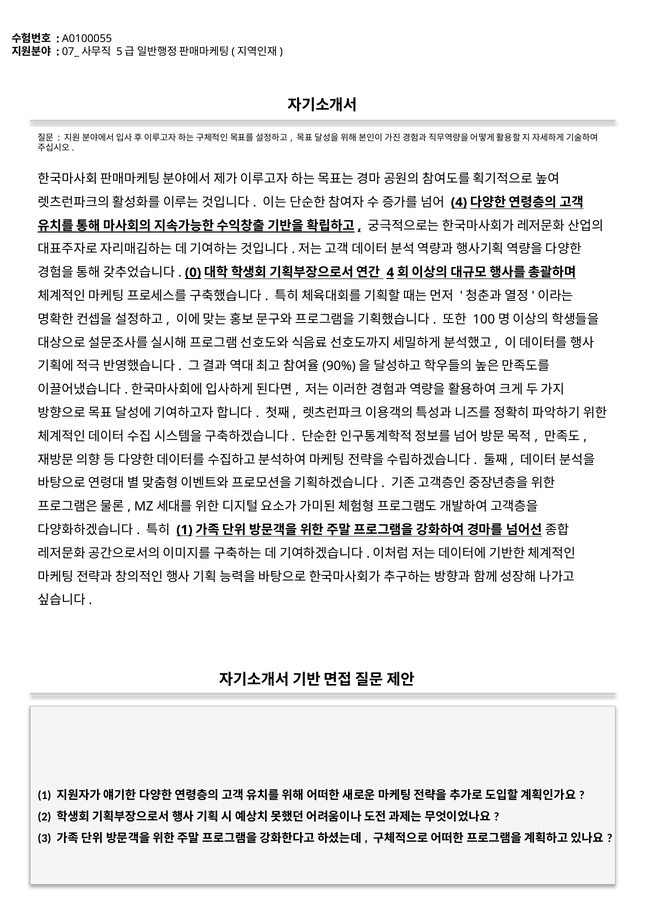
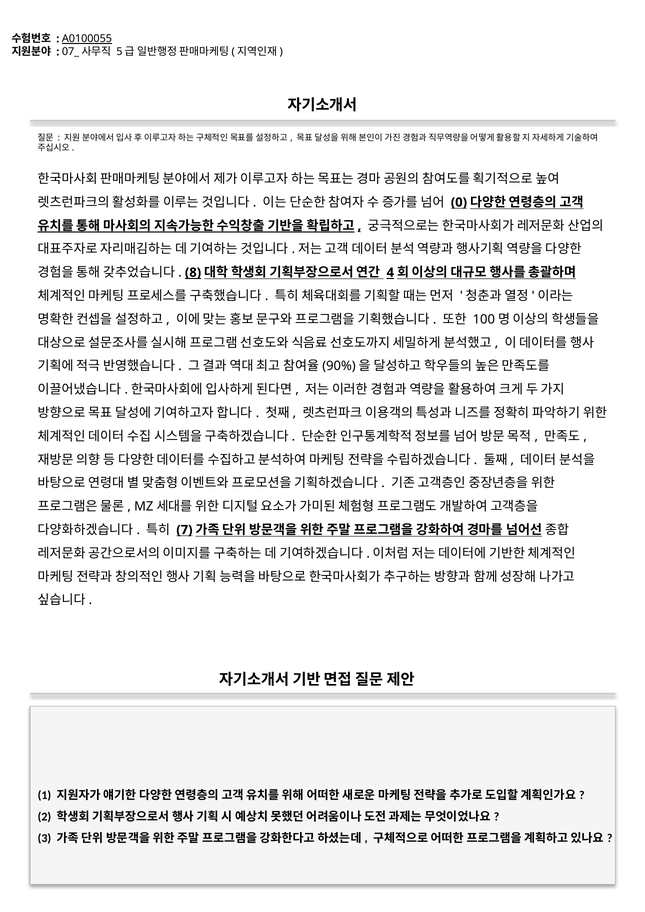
A0100055 underline: none -> present
4 at (459, 202): 4 -> 0
0: 0 -> 8
1 at (184, 530): 1 -> 7
